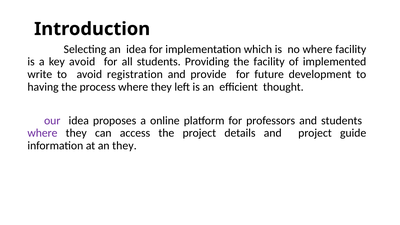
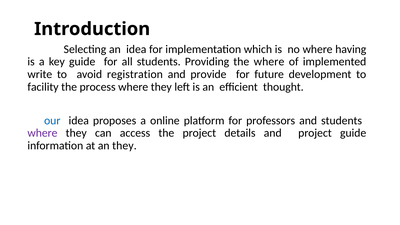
where facility: facility -> having
key avoid: avoid -> guide
the facility: facility -> where
having: having -> facility
our colour: purple -> blue
